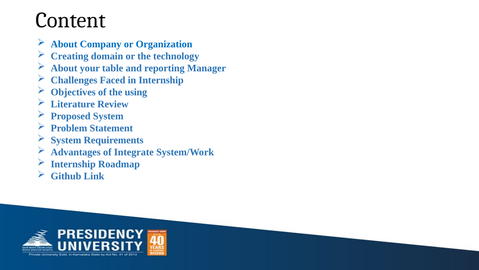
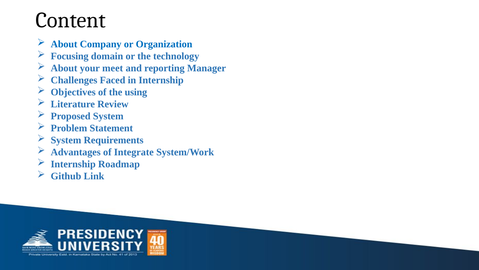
Creating: Creating -> Focusing
table: table -> meet
